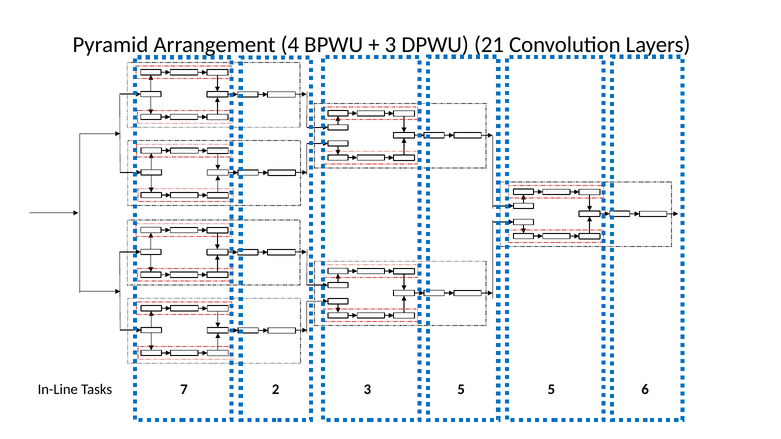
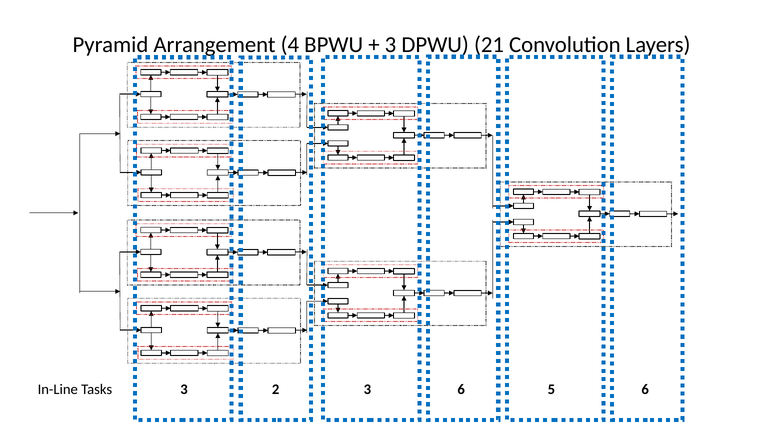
Tasks 7: 7 -> 3
3 5: 5 -> 6
